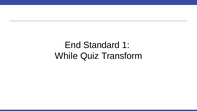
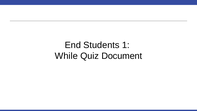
Standard: Standard -> Students
Transform: Transform -> Document
